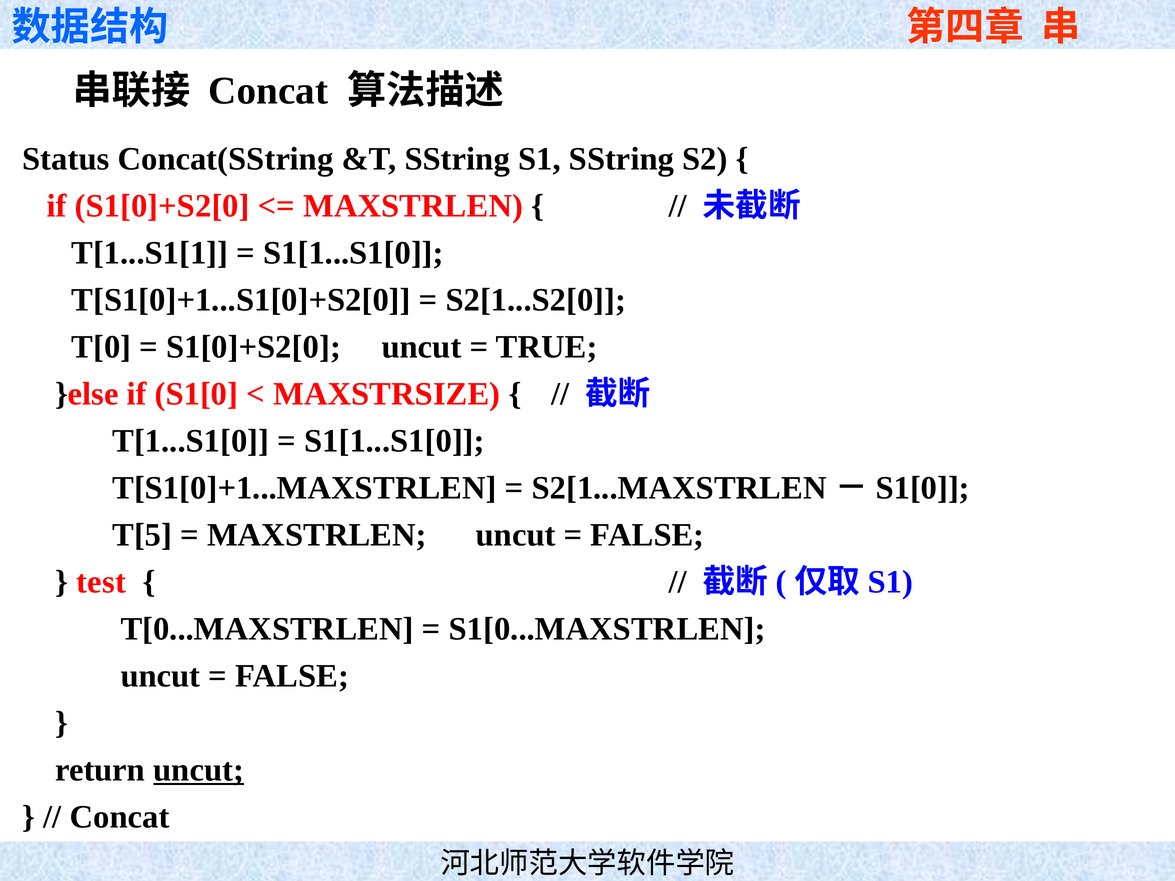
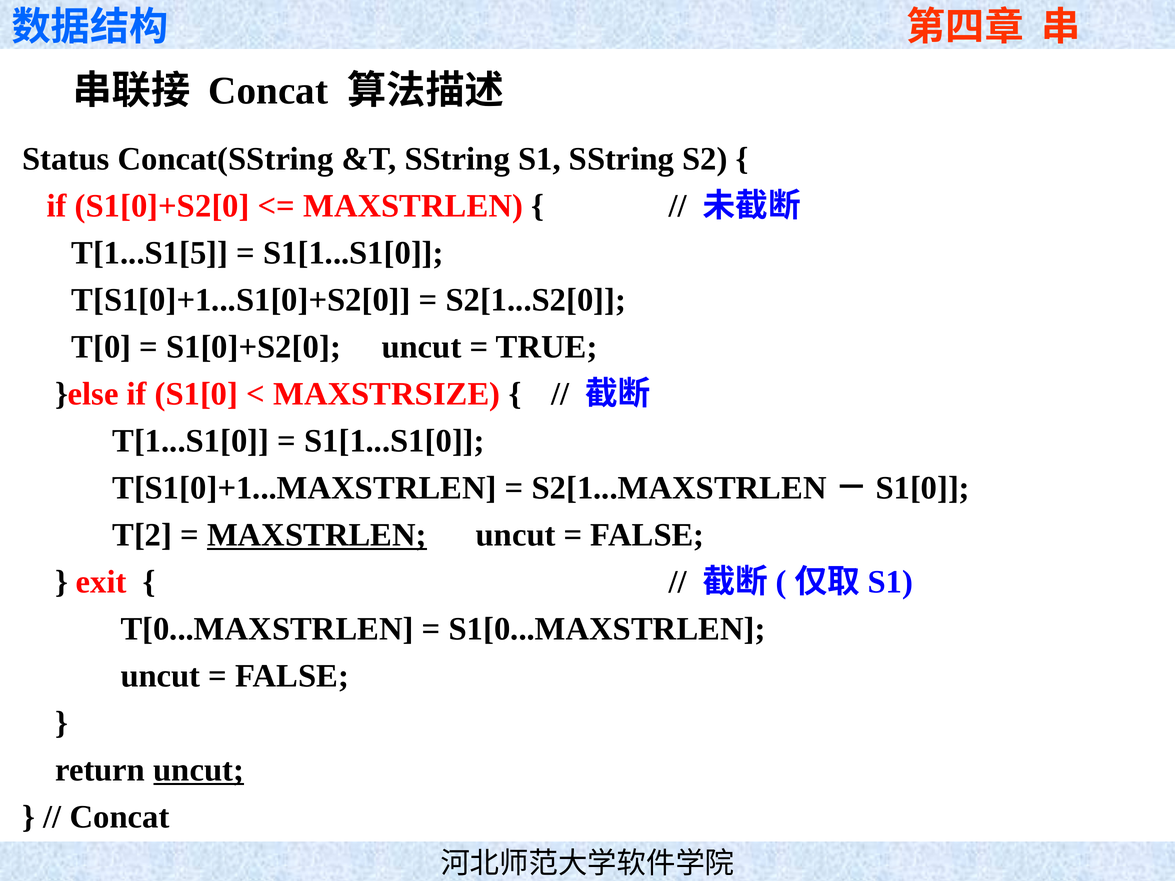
T[1...S1[1: T[1...S1[1 -> T[1...S1[5
T[5: T[5 -> T[2
MAXSTRLEN at (317, 535) underline: none -> present
test: test -> exit
